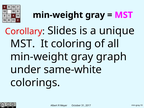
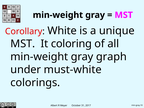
Slides: Slides -> White
same-white: same-white -> must-white
